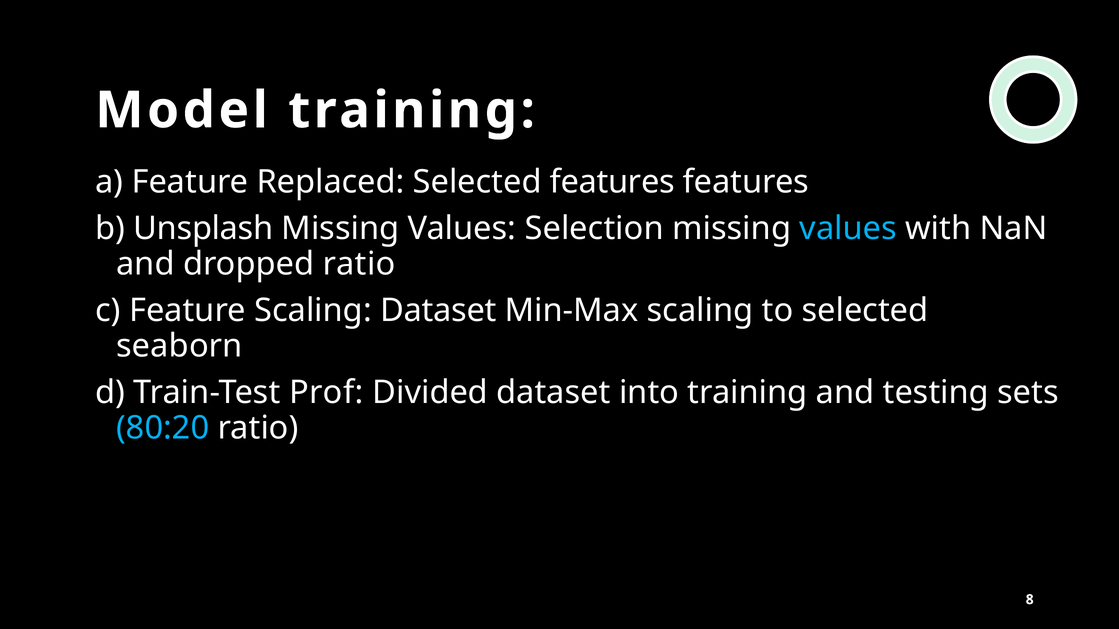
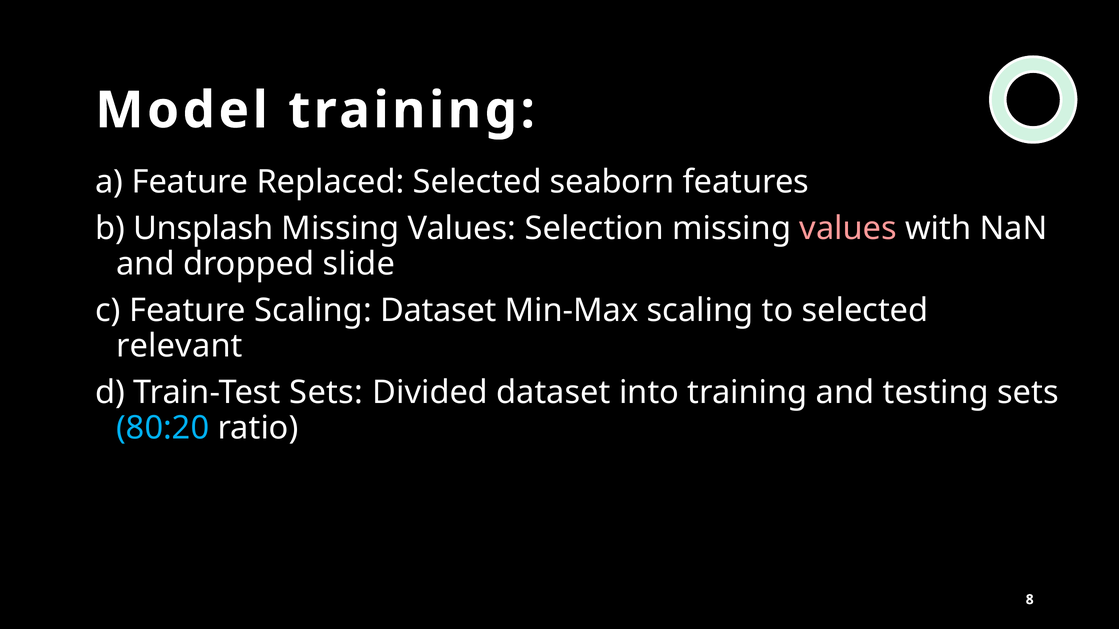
Selected features: features -> seaborn
values at (848, 229) colour: light blue -> pink
dropped ratio: ratio -> slide
seaborn: seaborn -> relevant
Train-Test Prof: Prof -> Sets
